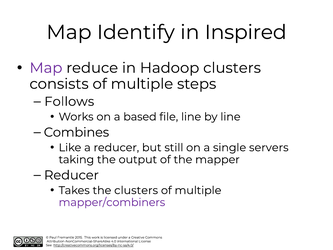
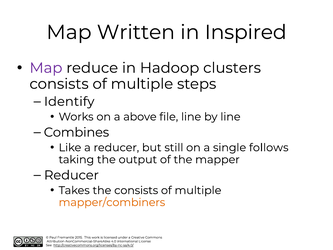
Identify: Identify -> Written
Follows: Follows -> Identify
based: based -> above
servers: servers -> follows
the clusters: clusters -> consists
mapper/combiners colour: purple -> orange
